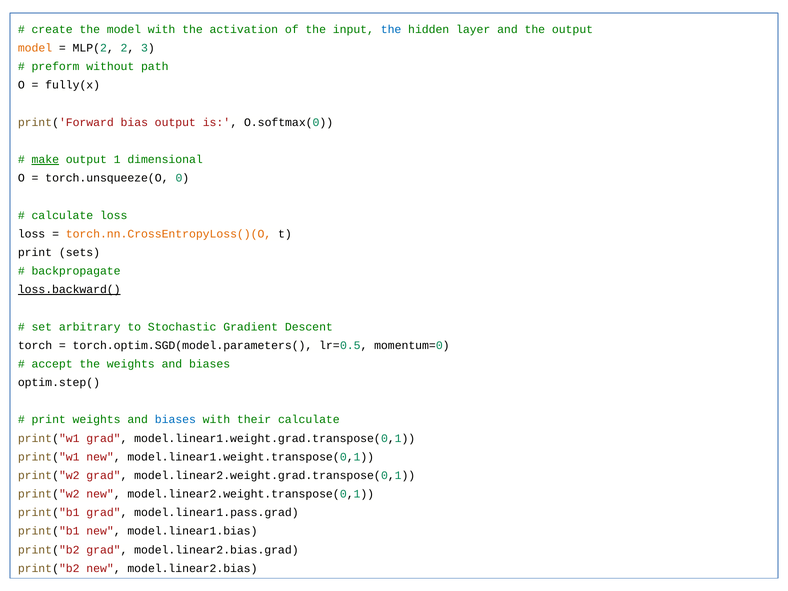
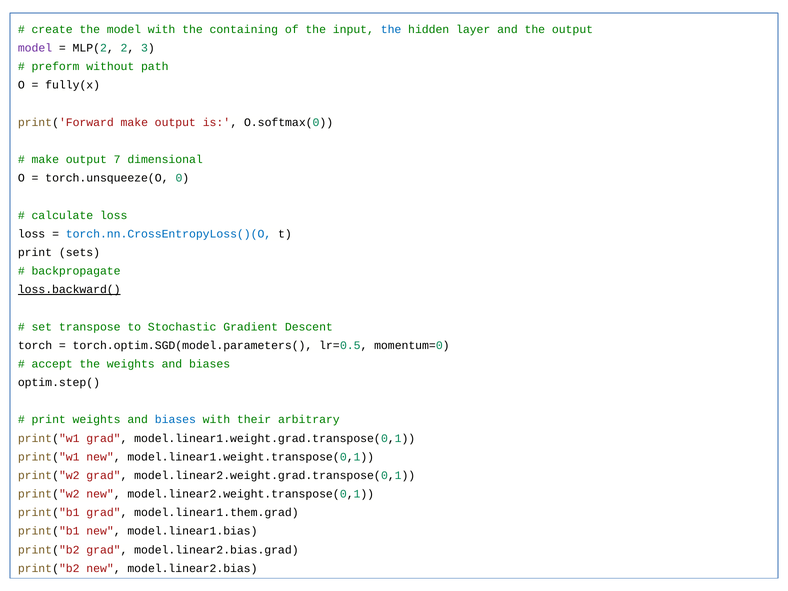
activation: activation -> containing
model at (35, 48) colour: orange -> purple
print('Forward bias: bias -> make
make at (45, 160) underline: present -> none
1: 1 -> 7
torch.nn.CrossEntropyLoss()(O colour: orange -> blue
arbitrary: arbitrary -> transpose
their calculate: calculate -> arbitrary
model.linear1.pass.grad: model.linear1.pass.grad -> model.linear1.them.grad
